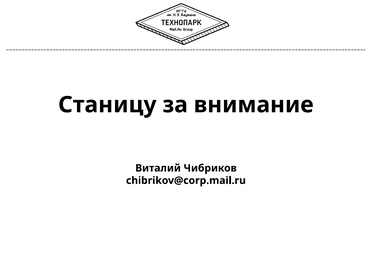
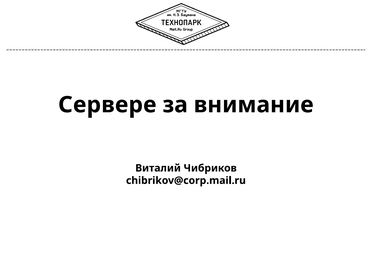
Станицу: Станицу -> Сервере
